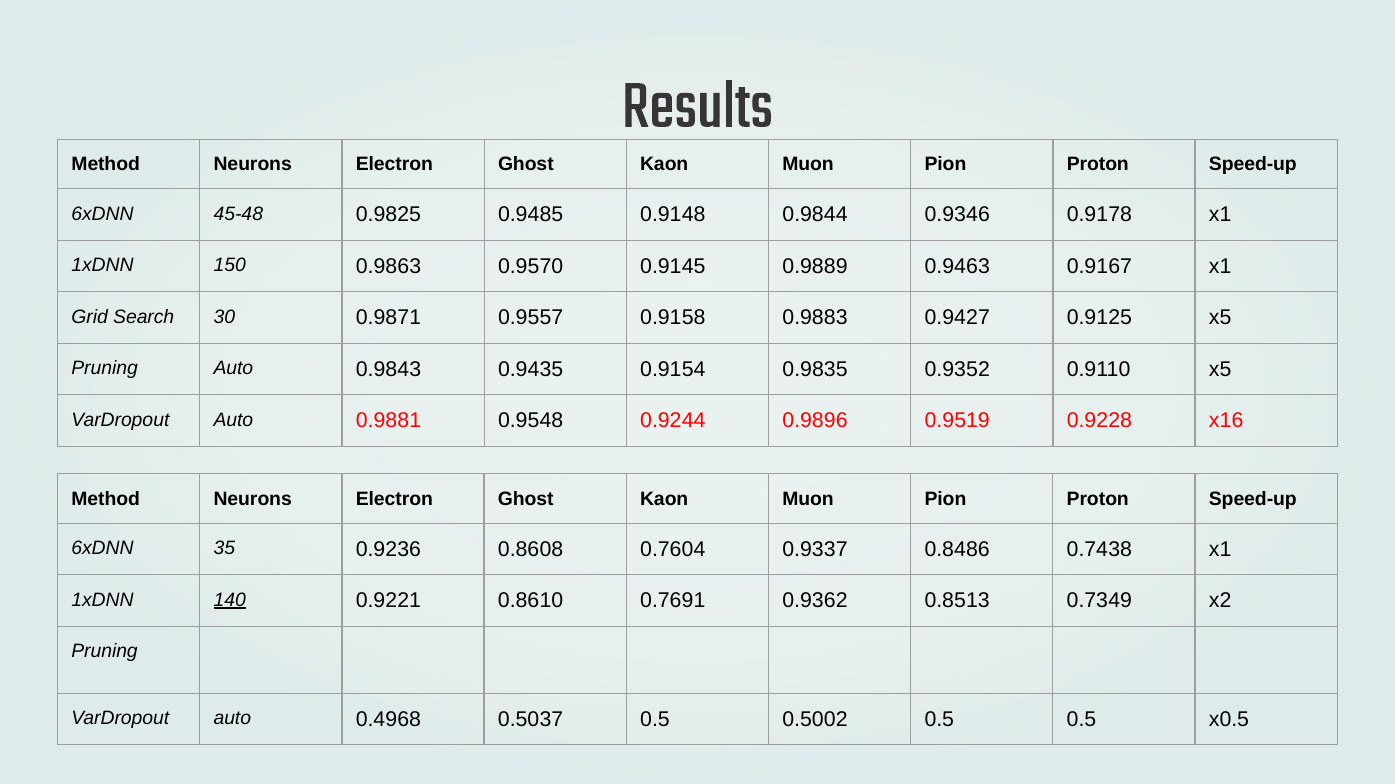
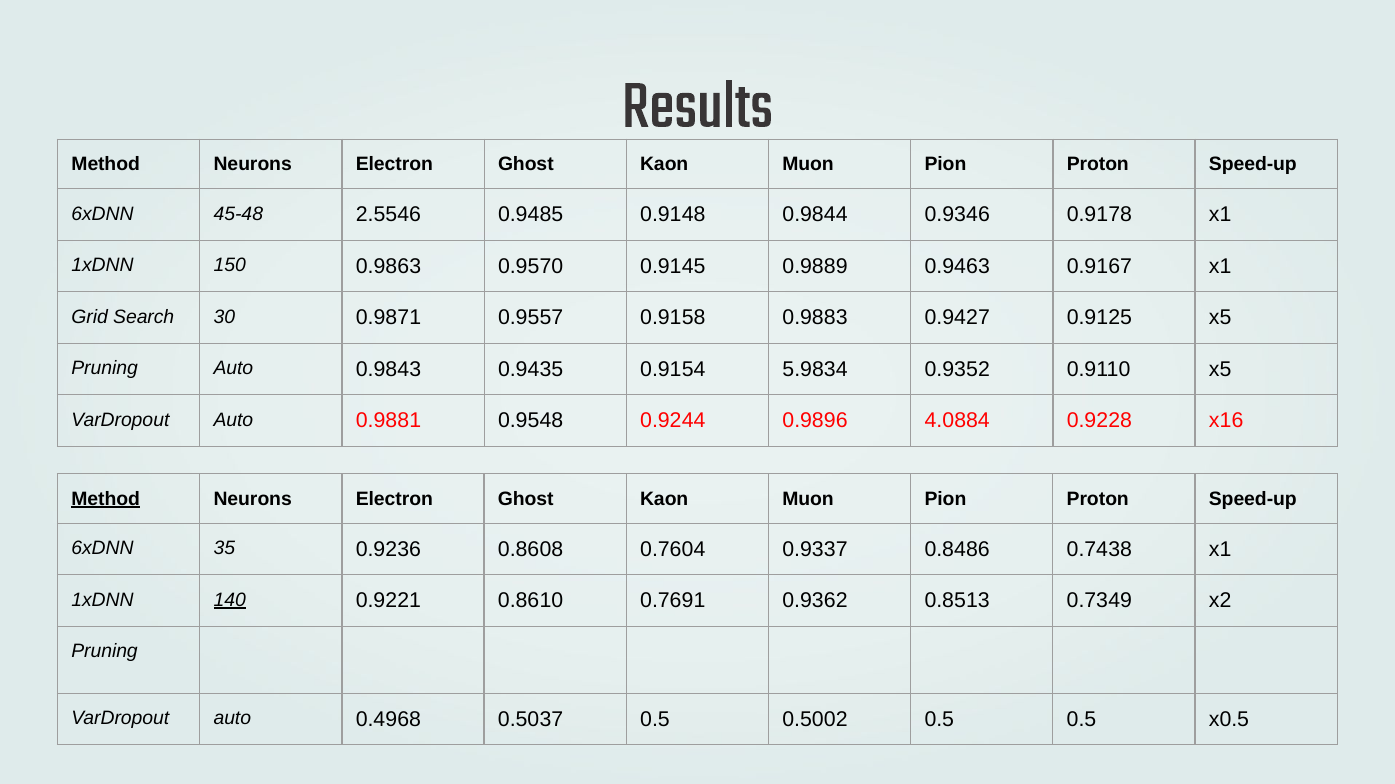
0.9825: 0.9825 -> 2.5546
0.9835: 0.9835 -> 5.9834
0.9519: 0.9519 -> 4.0884
Method at (106, 499) underline: none -> present
